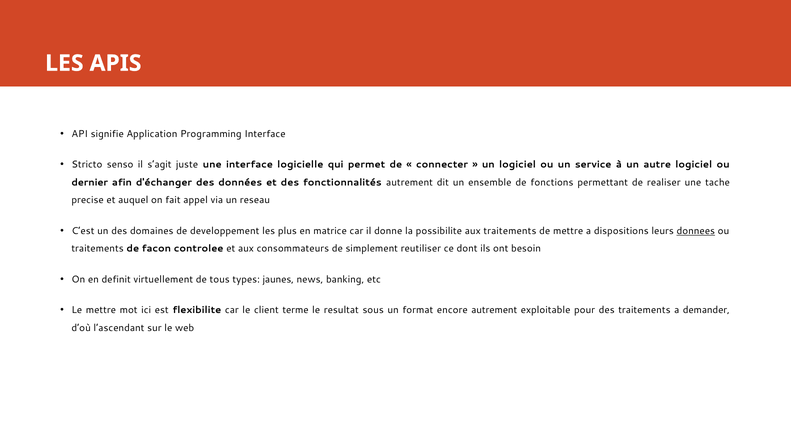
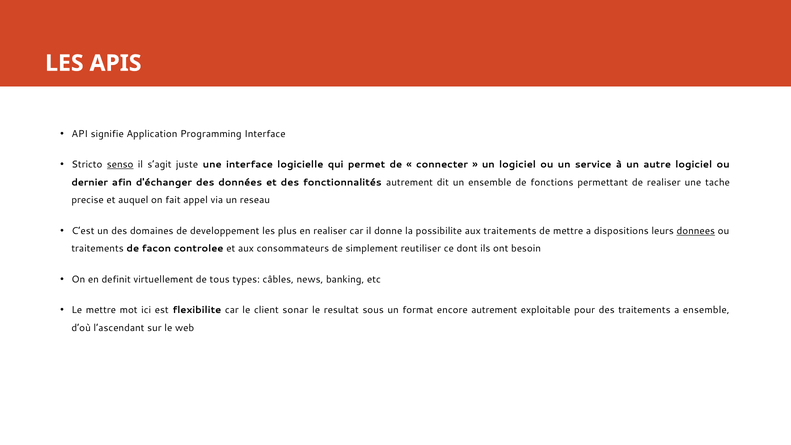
senso underline: none -> present
en matrice: matrice -> realiser
jaunes: jaunes -> câbles
terme: terme -> sonar
a demander: demander -> ensemble
